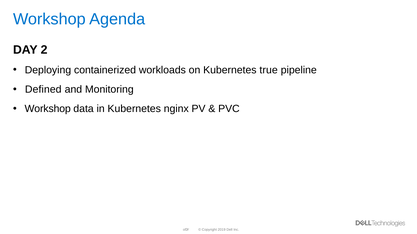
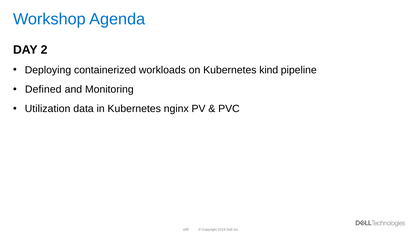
true: true -> kind
Workshop at (48, 109): Workshop -> Utilization
